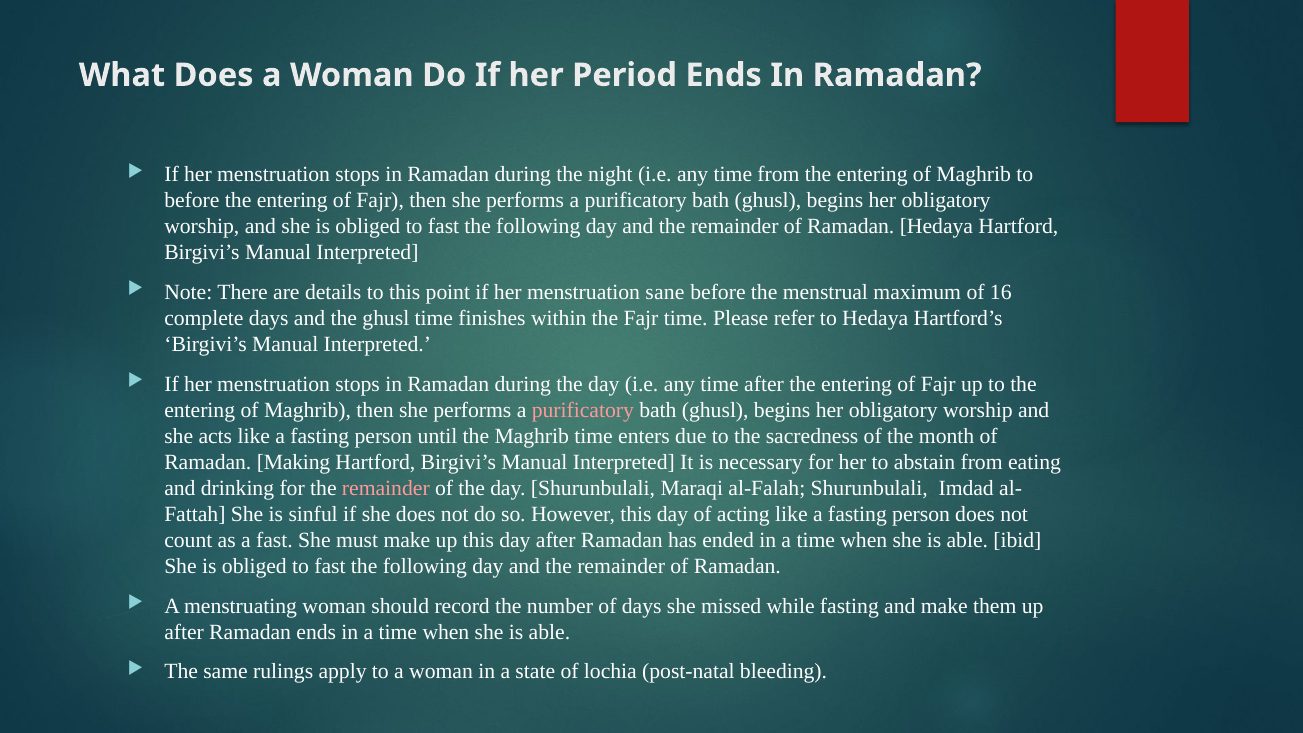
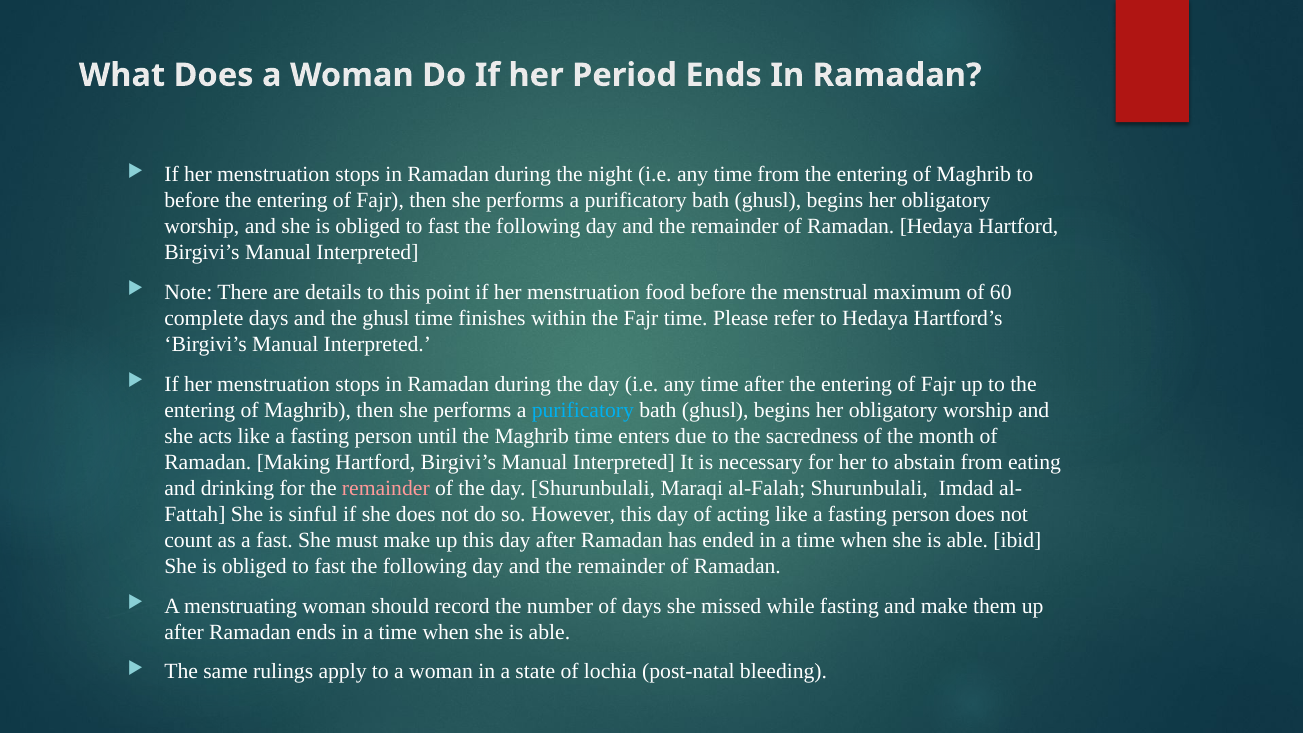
sane: sane -> food
16: 16 -> 60
purificatory at (583, 410) colour: pink -> light blue
